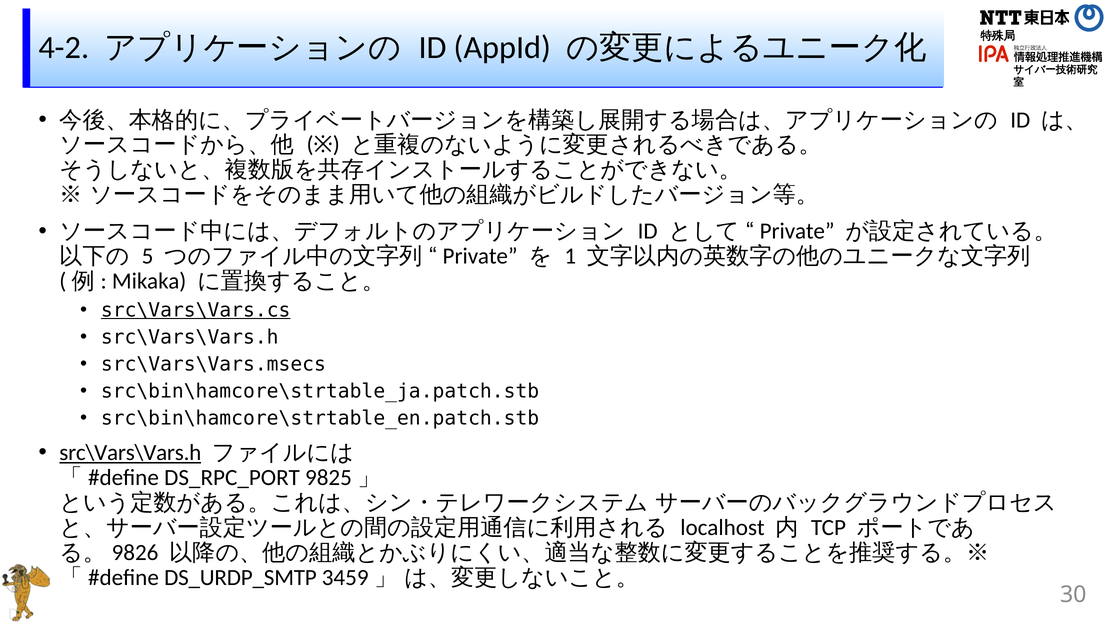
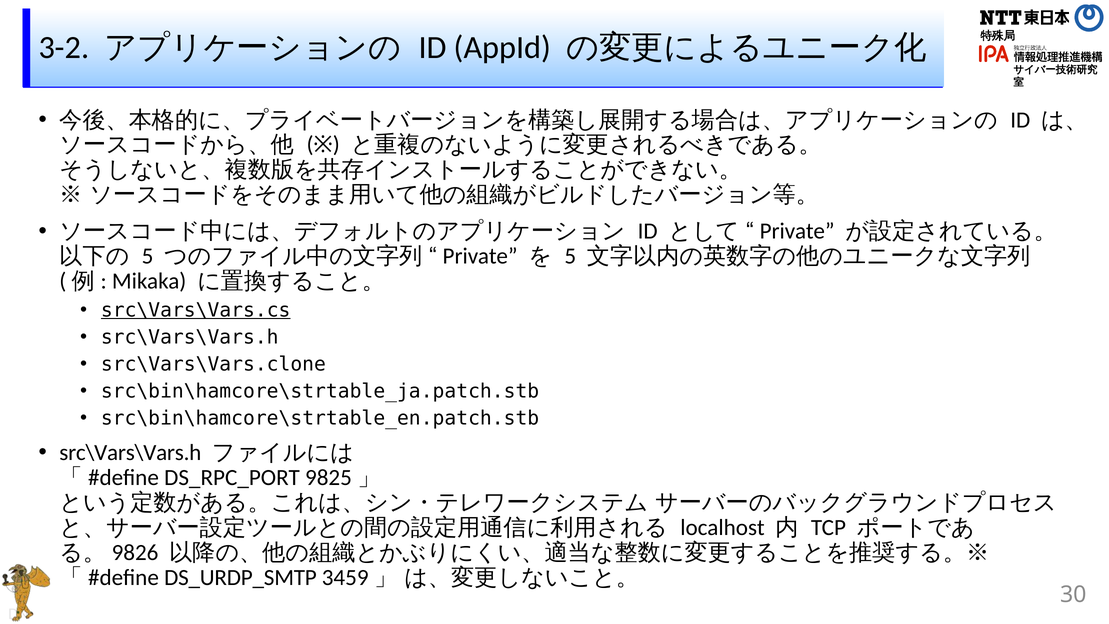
4-2: 4-2 -> 3-2
1 at (570, 256): 1 -> 5
src\Vars\Vars.msecs: src\Vars\Vars.msecs -> src\Vars\Vars.clone
src\Vars\Vars.h at (130, 453) underline: present -> none
